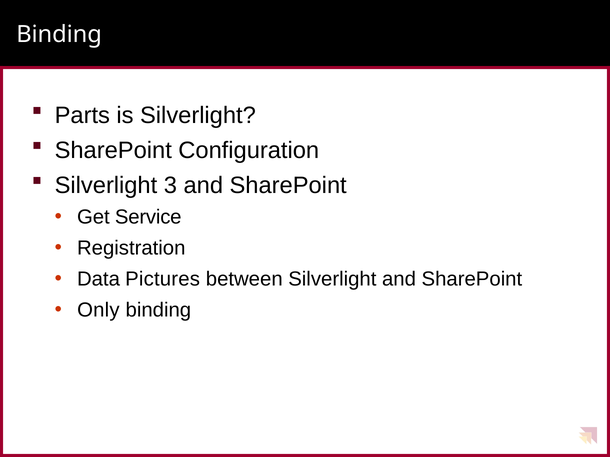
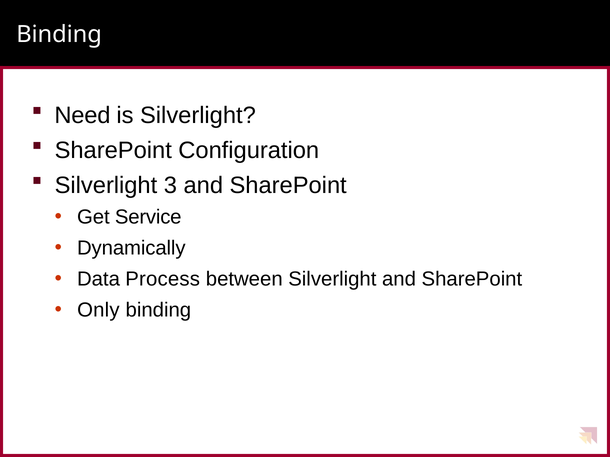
Parts: Parts -> Need
Registration: Registration -> Dynamically
Pictures: Pictures -> Process
